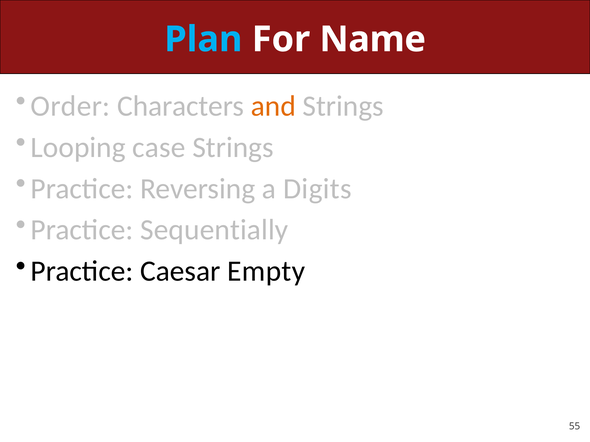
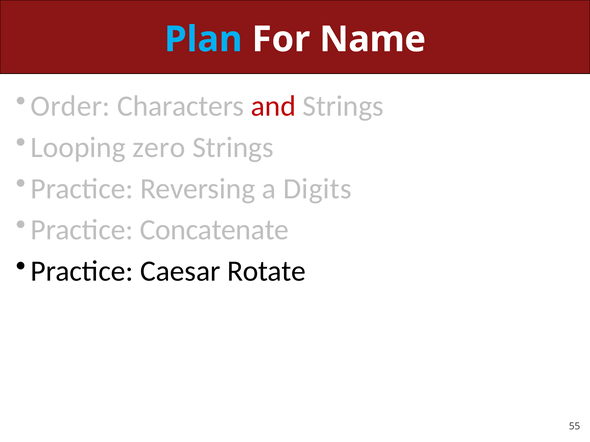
and colour: orange -> red
case: case -> zero
Sequentially: Sequentially -> Concatenate
Empty: Empty -> Rotate
